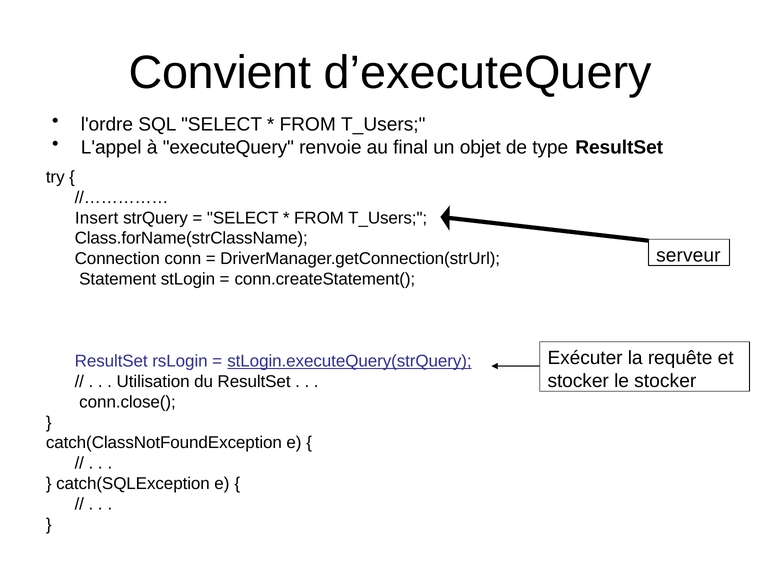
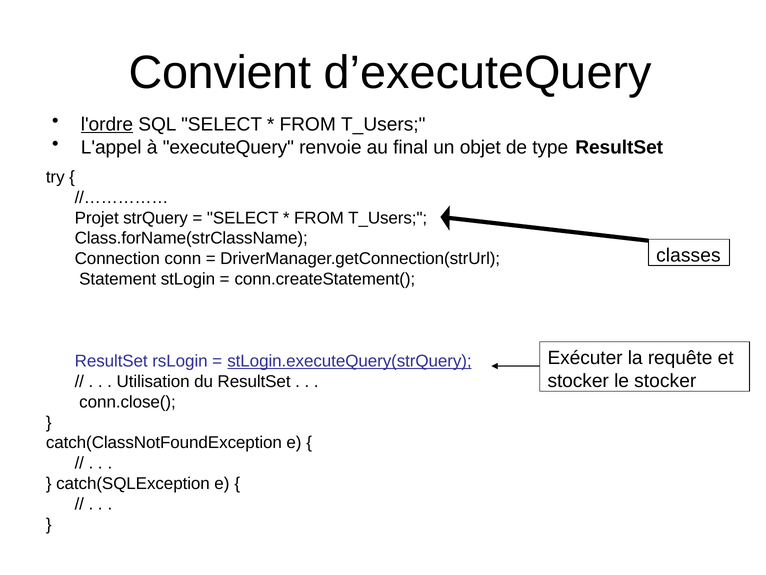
l'ordre underline: none -> present
Insert: Insert -> Projet
serveur: serveur -> classes
